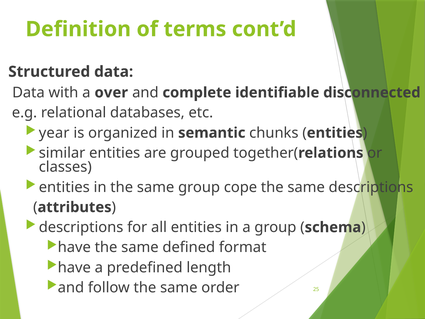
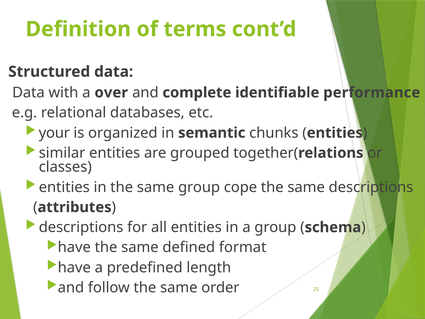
disconnected: disconnected -> performance
year: year -> your
